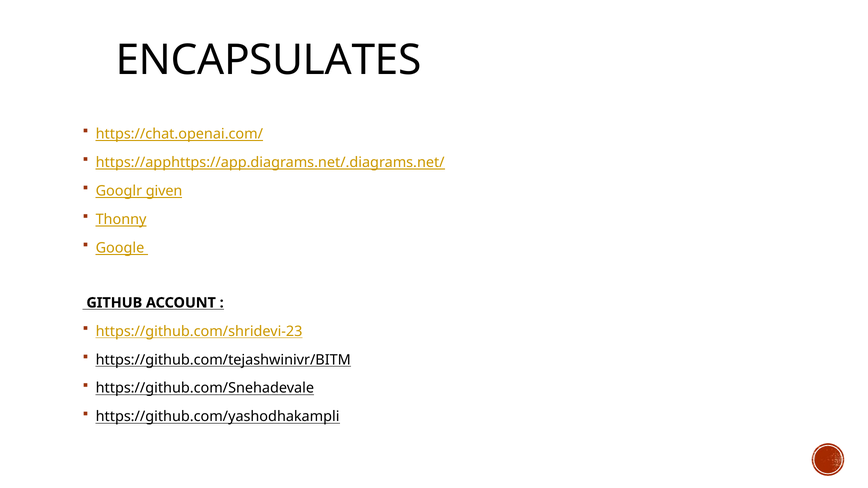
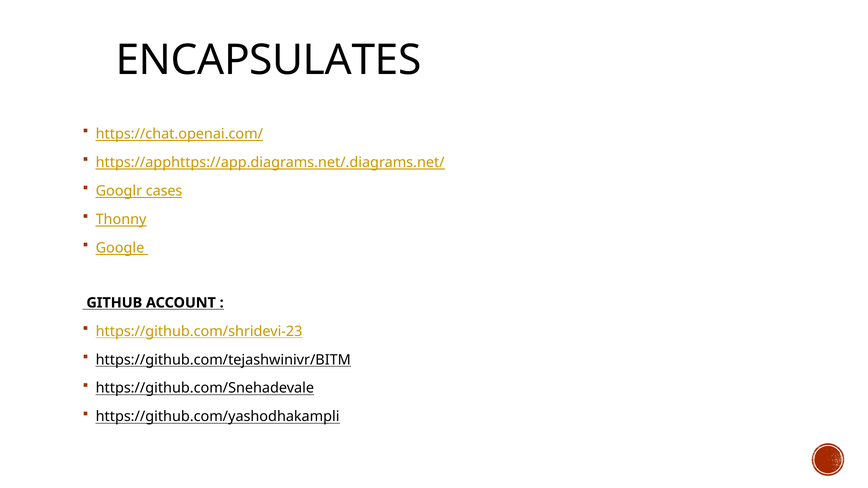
given: given -> cases
